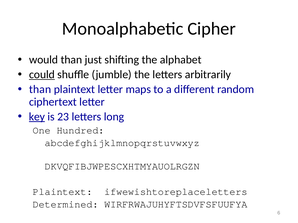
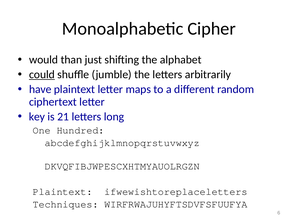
than at (40, 90): than -> have
key underline: present -> none
23: 23 -> 21
Determined: Determined -> Techniques
